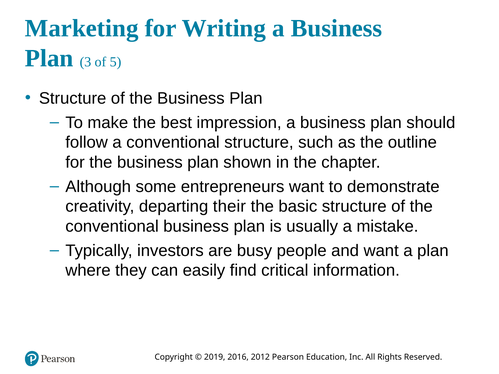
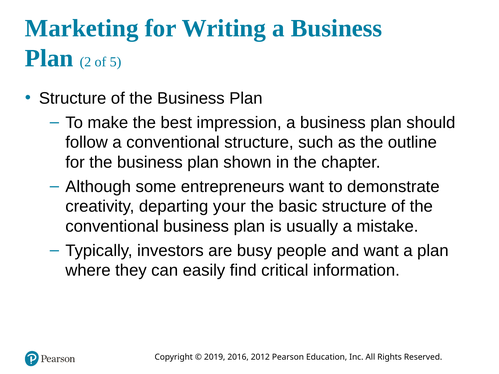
3: 3 -> 2
their: their -> your
